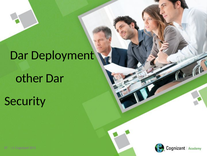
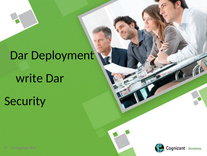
other: other -> write
